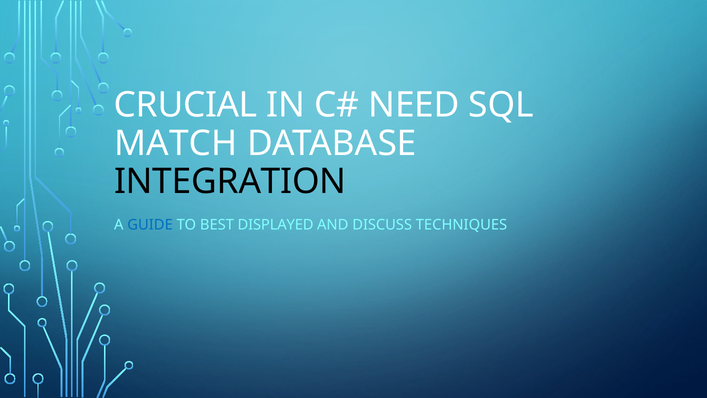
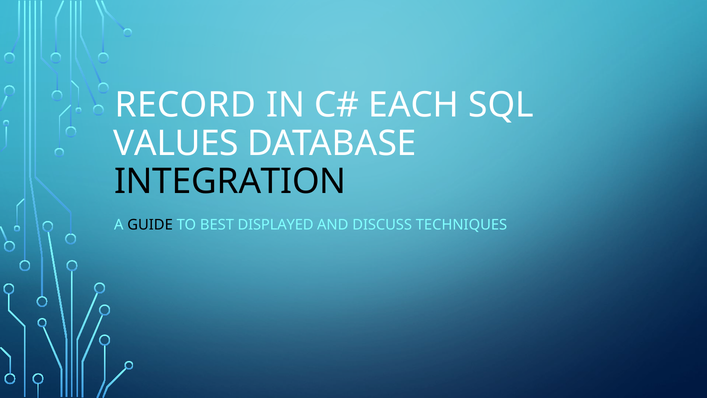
CRUCIAL: CRUCIAL -> RECORD
NEED: NEED -> EACH
MATCH: MATCH -> VALUES
GUIDE colour: blue -> black
